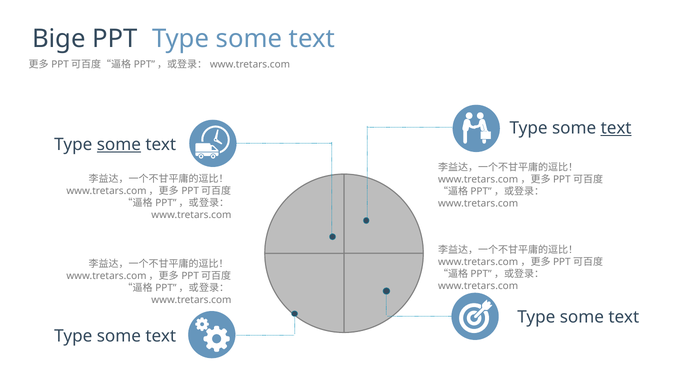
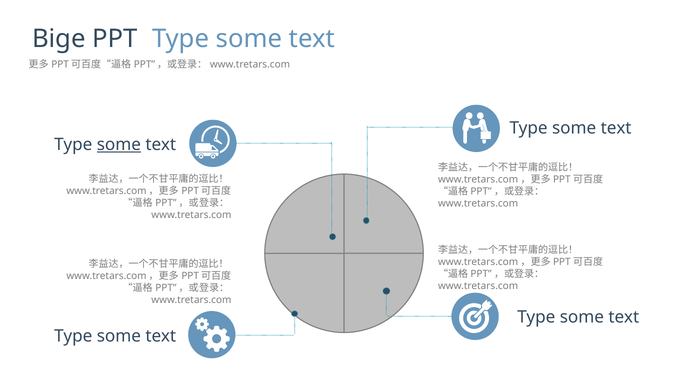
text at (616, 128) underline: present -> none
